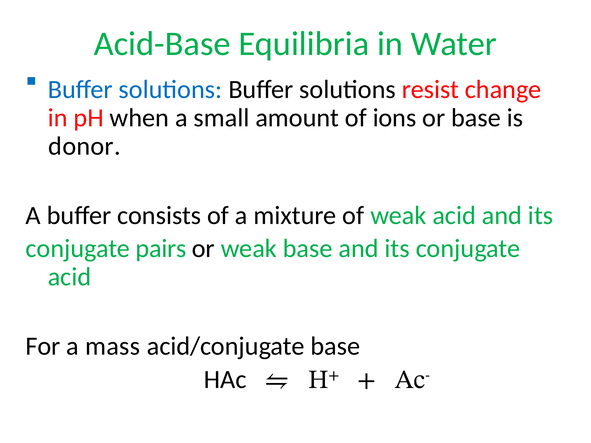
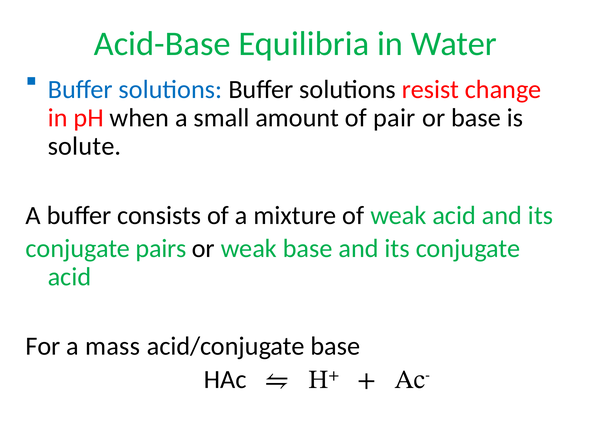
ions: ions -> pair
donor: donor -> solute
